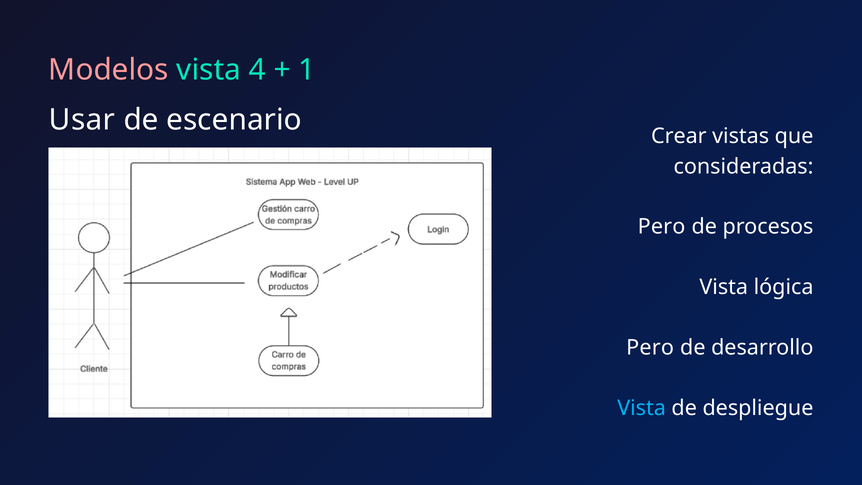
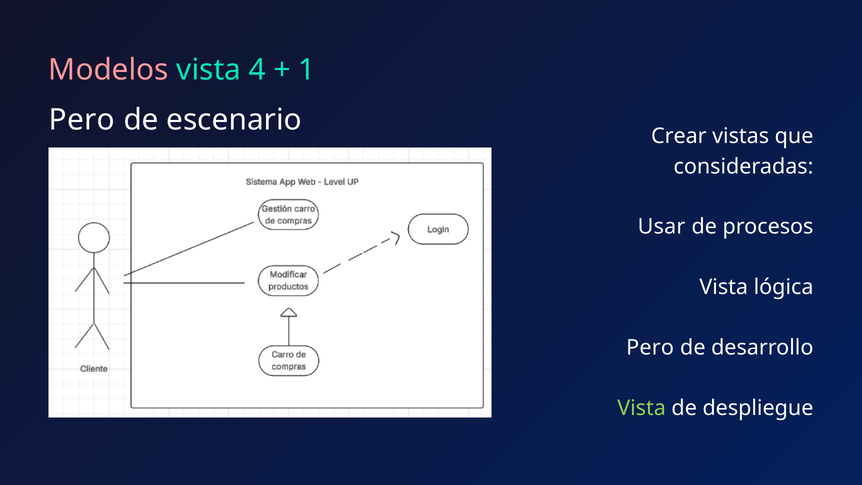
Usar at (82, 120): Usar -> Pero
Pero at (662, 227): Pero -> Usar
Vista at (642, 408) colour: light blue -> light green
